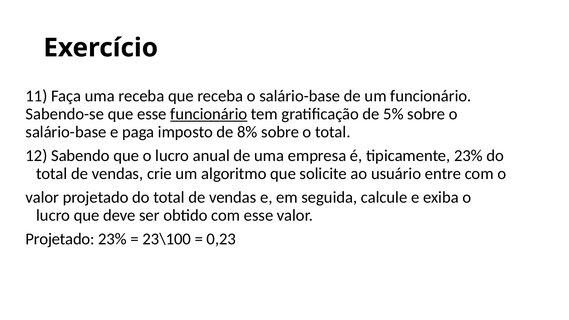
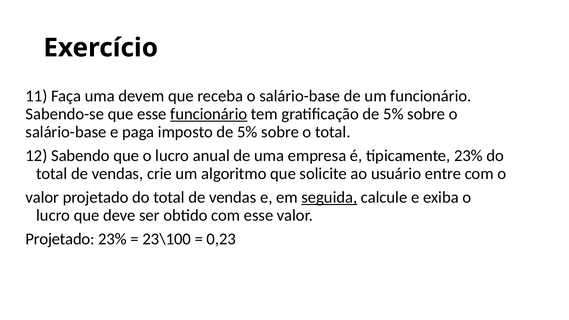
uma receba: receba -> devem
imposto de 8%: 8% -> 5%
seguida underline: none -> present
